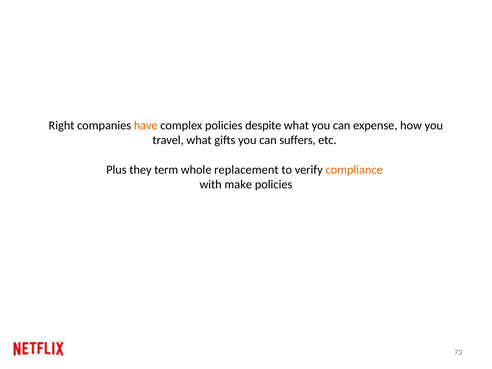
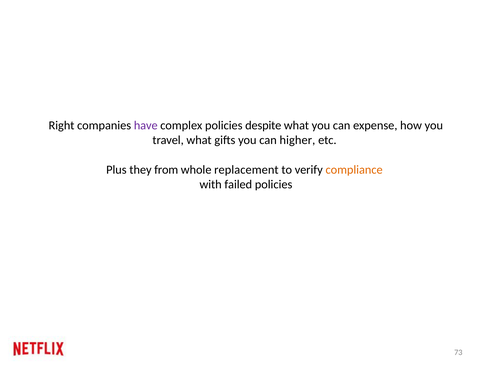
have colour: orange -> purple
suffers: suffers -> higher
term: term -> from
make: make -> failed
